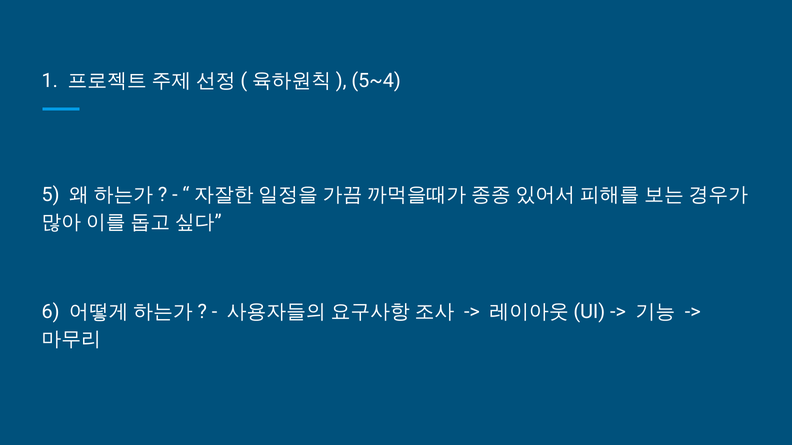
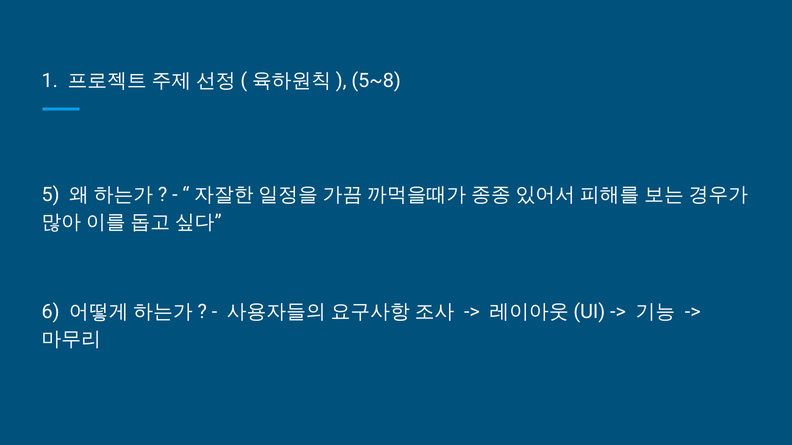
5~4: 5~4 -> 5~8
